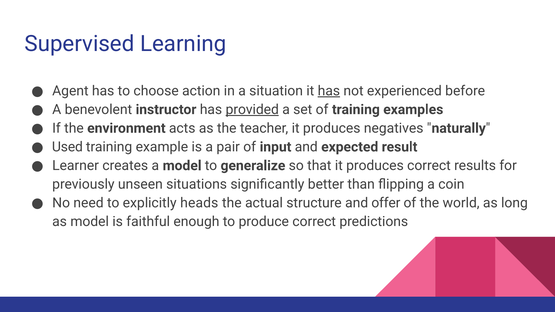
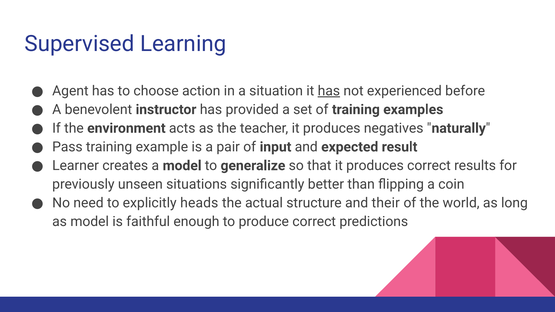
provided underline: present -> none
Used: Used -> Pass
offer: offer -> their
